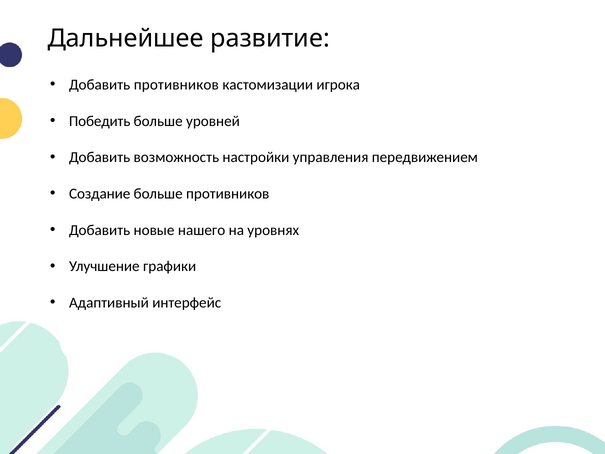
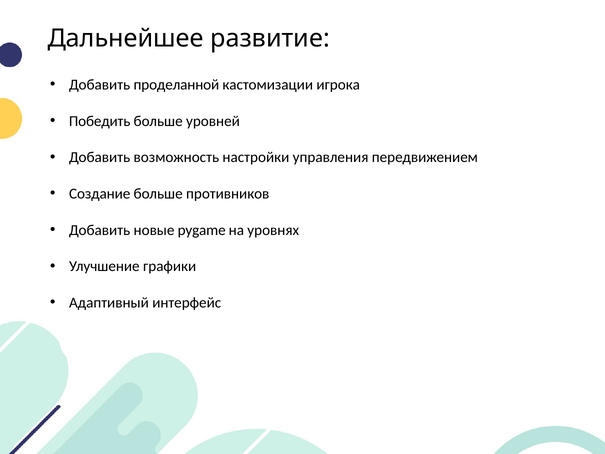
Добавить противников: противников -> проделанной
нашего: нашего -> pygame
